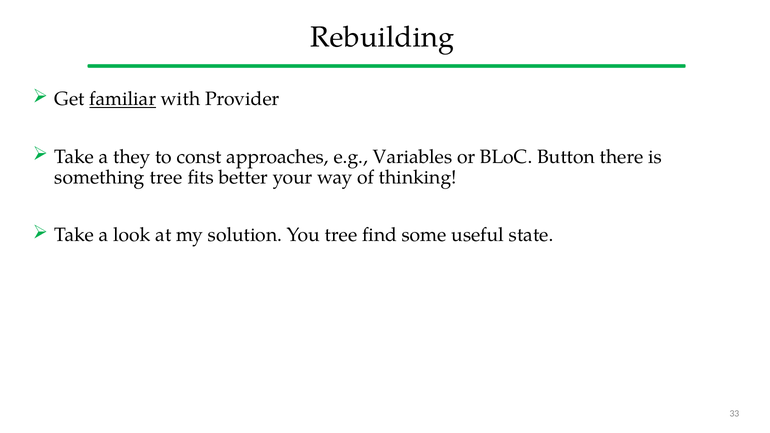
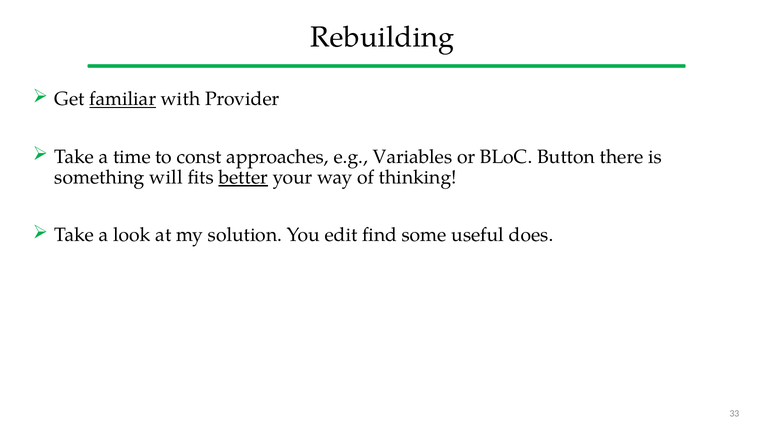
they: they -> time
something tree: tree -> will
better underline: none -> present
You tree: tree -> edit
state: state -> does
